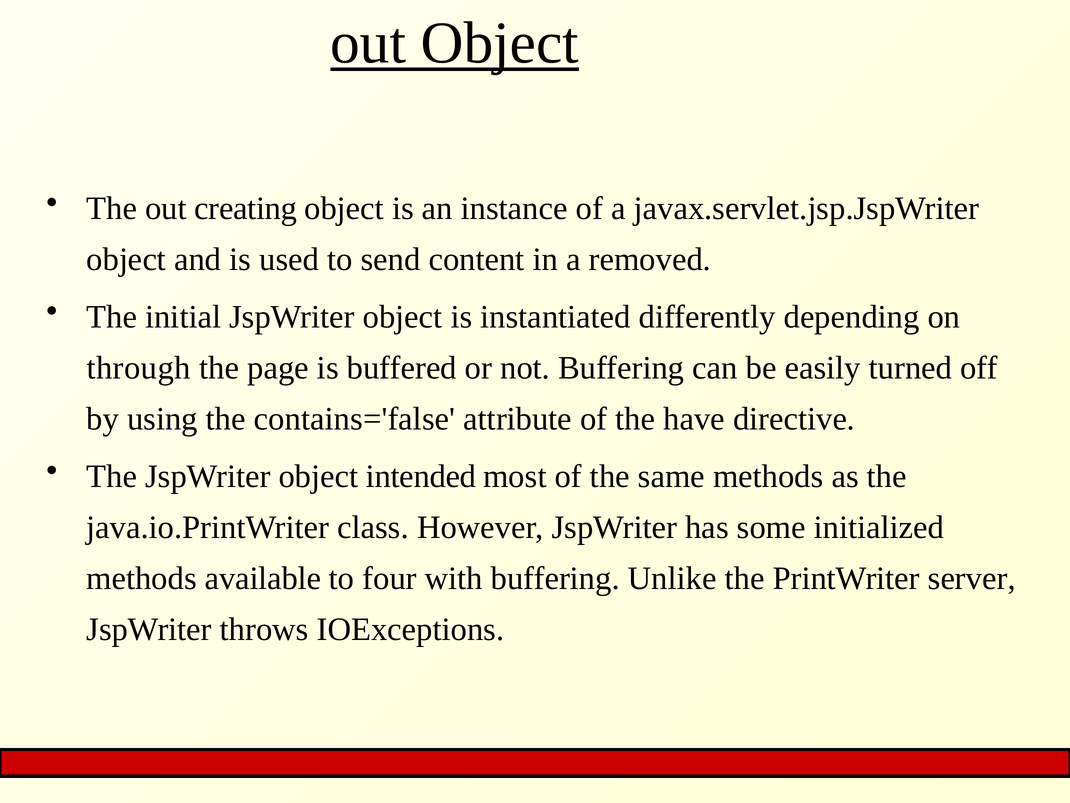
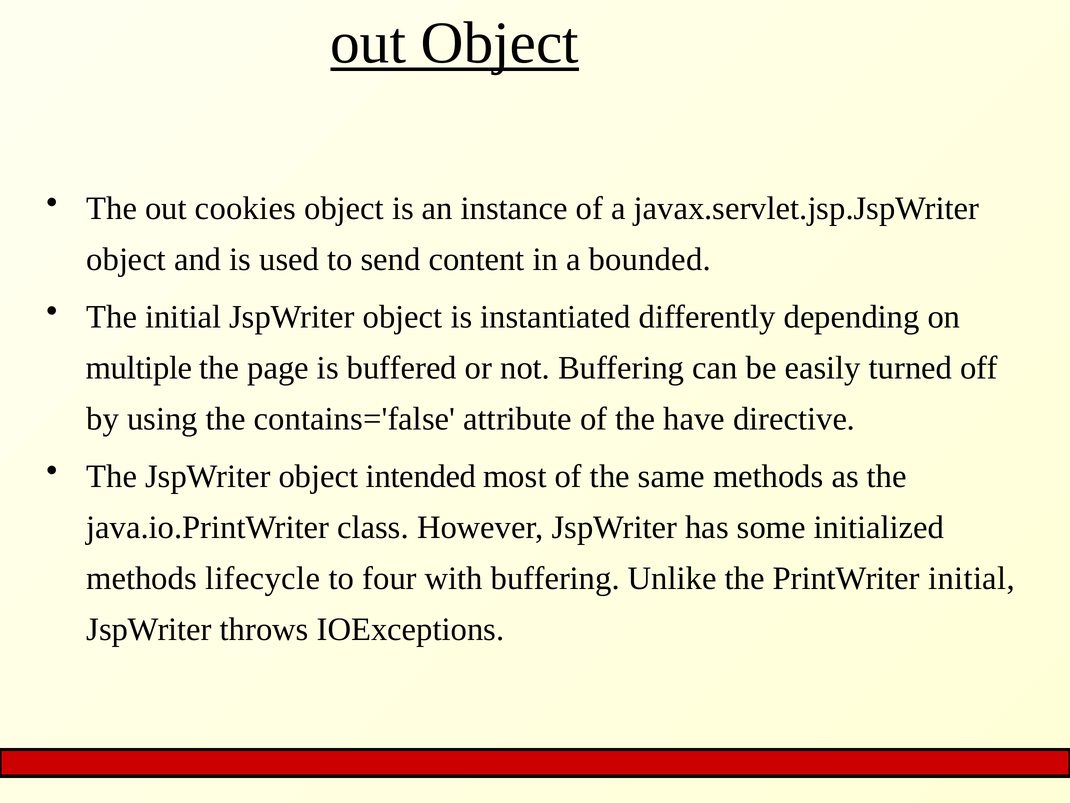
creating: creating -> cookies
removed: removed -> bounded
through: through -> multiple
available: available -> lifecycle
PrintWriter server: server -> initial
